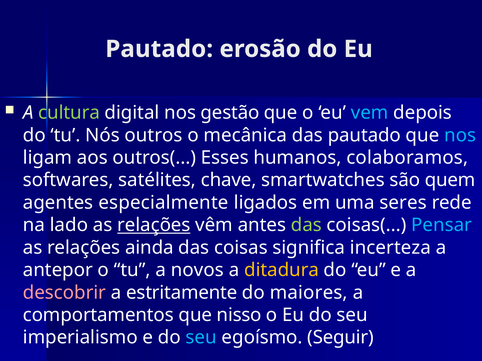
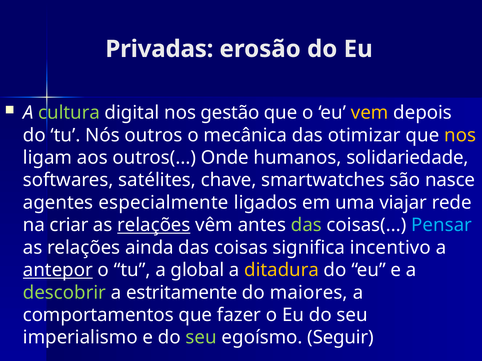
Pautado at (159, 49): Pautado -> Privadas
vem colour: light blue -> yellow
das pautado: pautado -> otimizar
nos at (460, 135) colour: light blue -> yellow
Esses: Esses -> Onde
colaboramos: colaboramos -> solidariedade
quem: quem -> nasce
seres: seres -> viajar
lado: lado -> criar
incerteza: incerteza -> incentivo
antepor underline: none -> present
novos: novos -> global
descobrir colour: pink -> light green
nisso: nisso -> fazer
seu at (201, 338) colour: light blue -> light green
